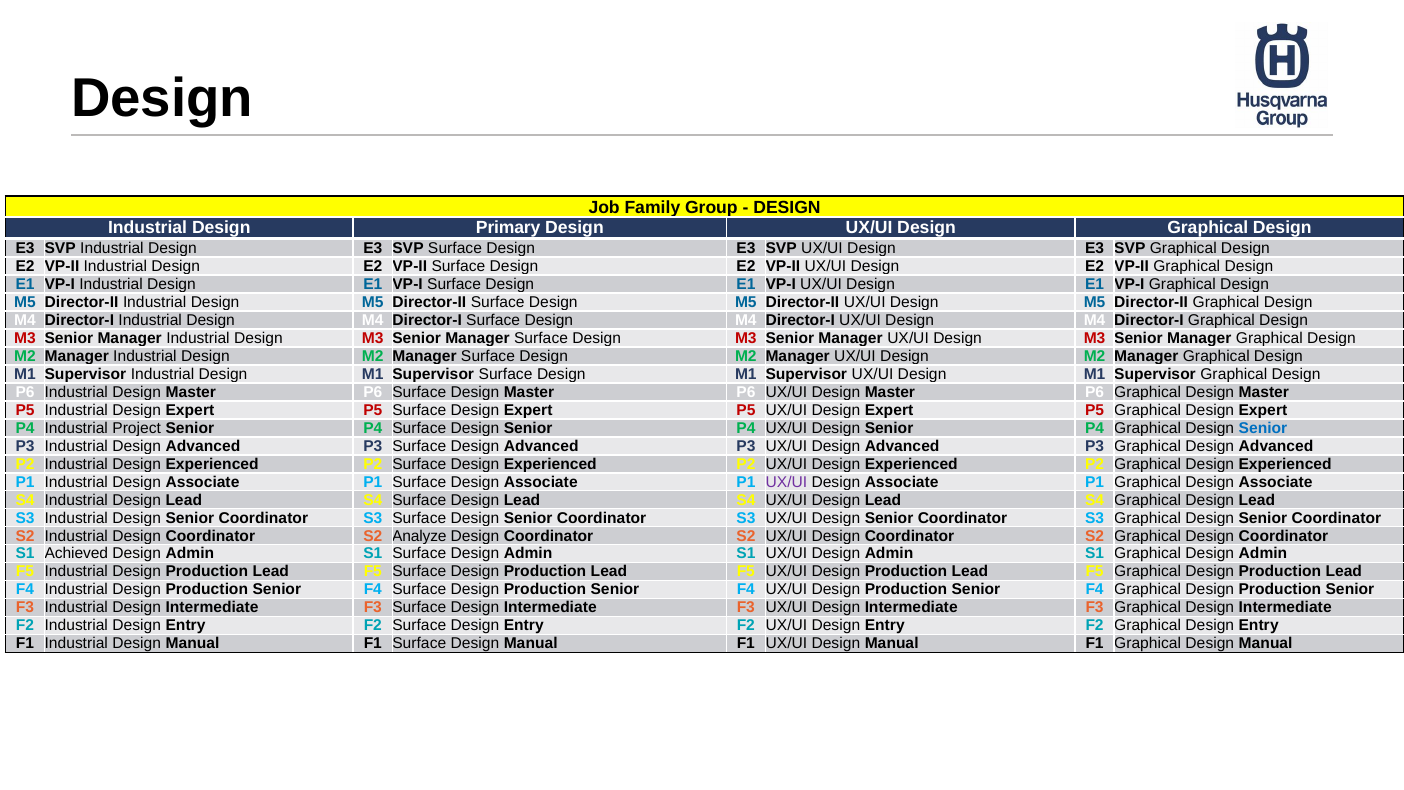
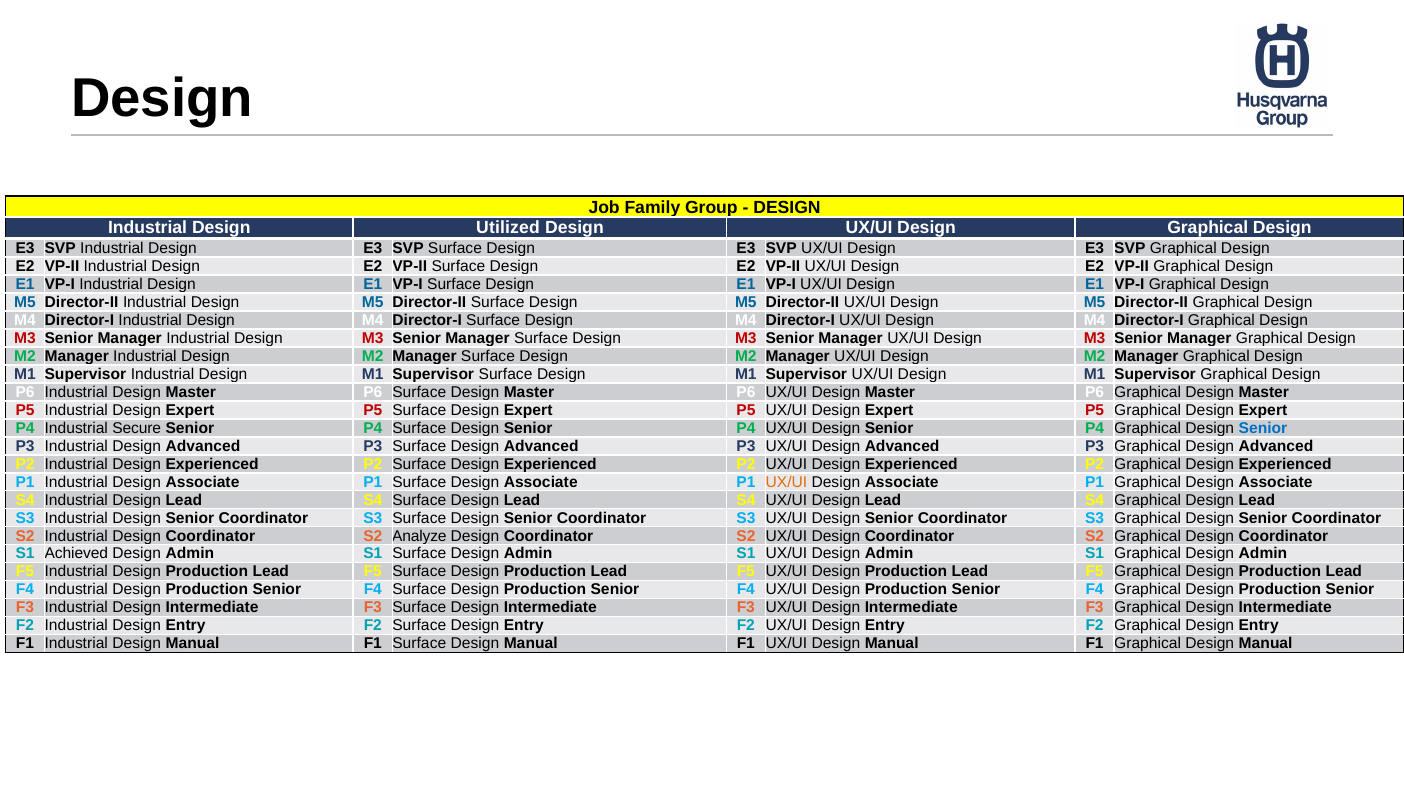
Primary: Primary -> Utilized
Project: Project -> Secure
UX/UI at (786, 482) colour: purple -> orange
